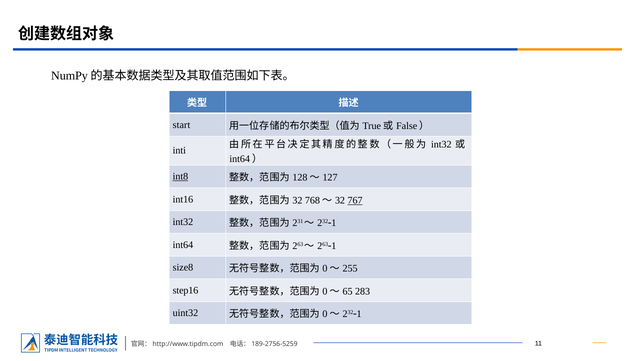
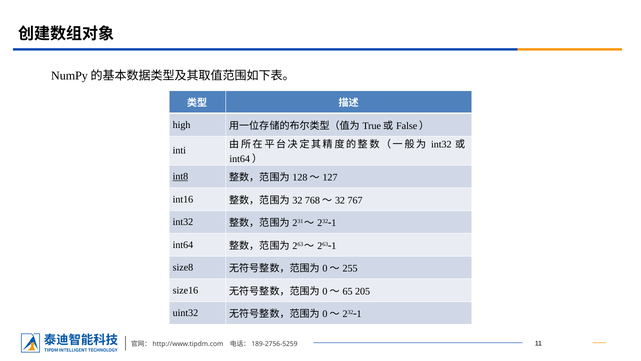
start: start -> high
767 underline: present -> none
step16: step16 -> size16
283: 283 -> 205
